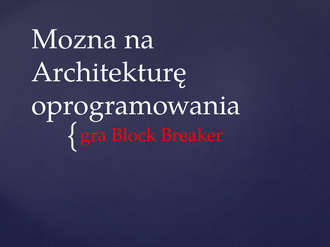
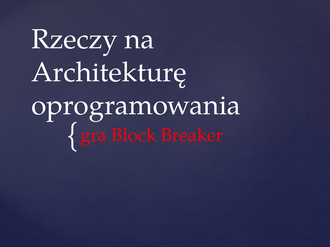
Mozna: Mozna -> Rzeczy
